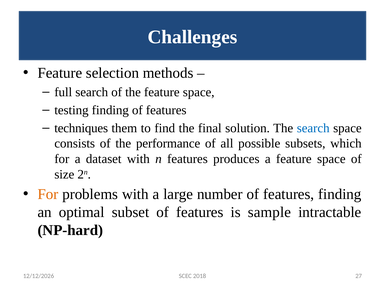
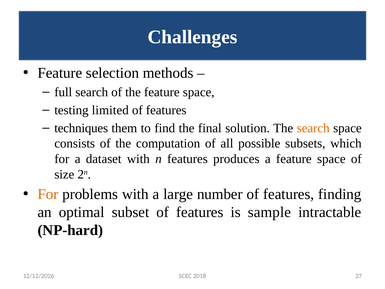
testing finding: finding -> limited
search at (313, 128) colour: blue -> orange
performance: performance -> computation
